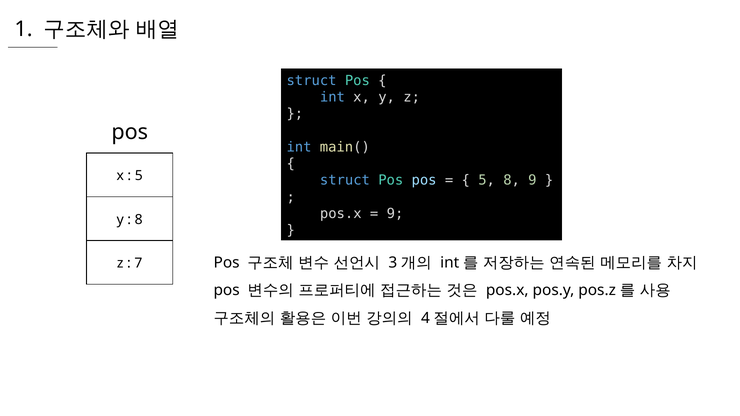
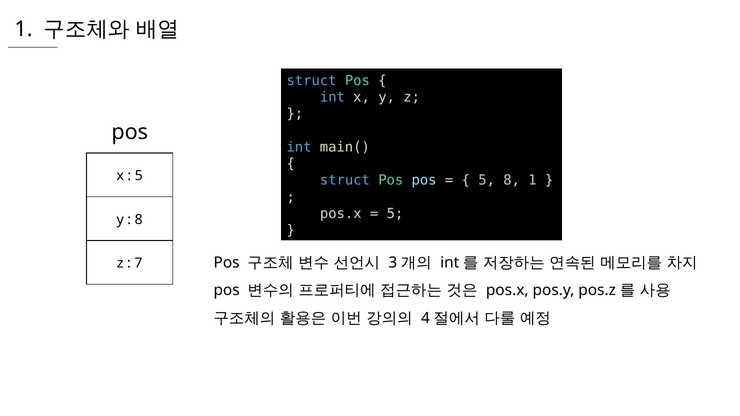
8 9: 9 -> 1
9 at (395, 214): 9 -> 5
